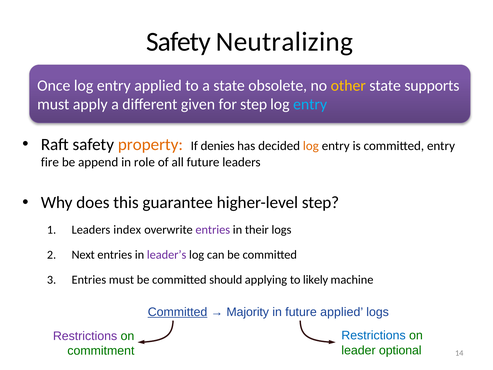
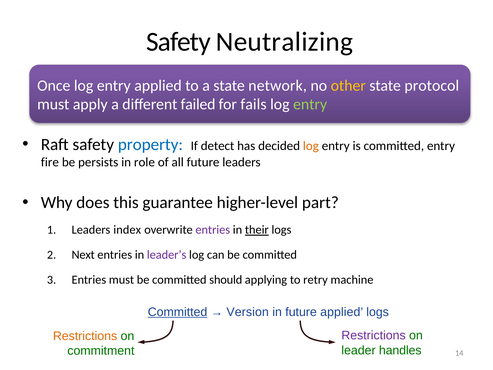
obsolete: obsolete -> network
supports: supports -> protocol
given: given -> failed
for step: step -> fails
entry at (310, 104) colour: light blue -> light green
property colour: orange -> blue
denies: denies -> detect
append: append -> persists
higher-level step: step -> part
their underline: none -> present
likely: likely -> retry
Majority: Majority -> Version
Restrictions at (374, 335) colour: blue -> purple
Restrictions at (85, 336) colour: purple -> orange
optional: optional -> handles
